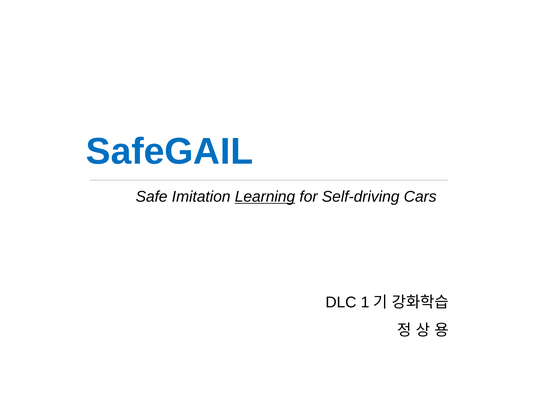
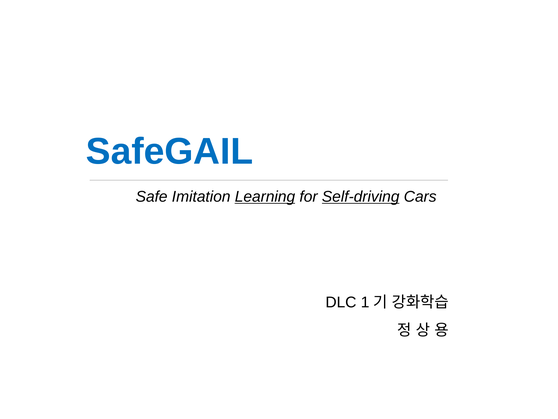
Self-driving underline: none -> present
